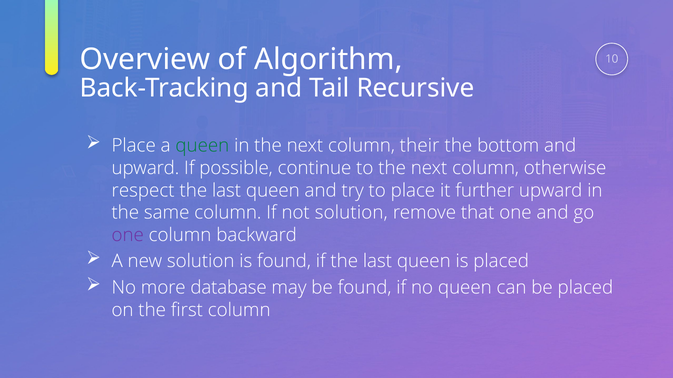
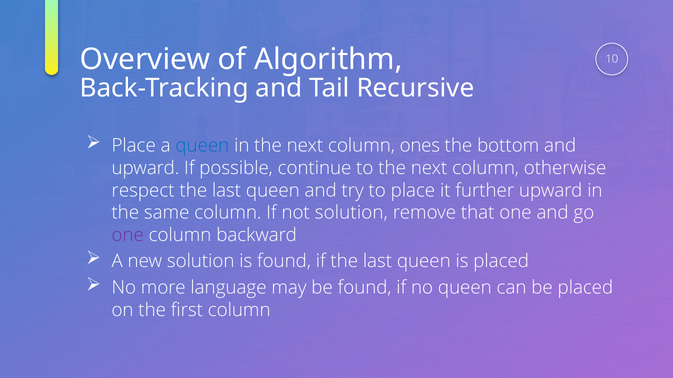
queen at (202, 146) colour: green -> blue
their: their -> ones
database: database -> language
